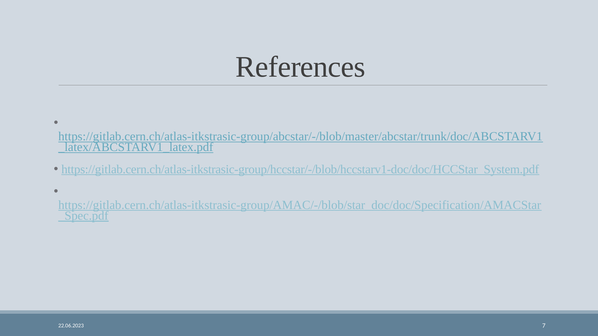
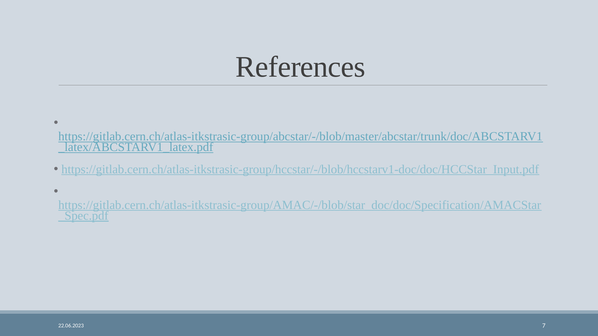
https://gitlab.cern.ch/atlas-itkstrasic-group/hccstar/-/blob/hccstarv1-doc/doc/HCCStar_System.pdf: https://gitlab.cern.ch/atlas-itkstrasic-group/hccstar/-/blob/hccstarv1-doc/doc/HCCStar_System.pdf -> https://gitlab.cern.ch/atlas-itkstrasic-group/hccstar/-/blob/hccstarv1-doc/doc/HCCStar_Input.pdf
